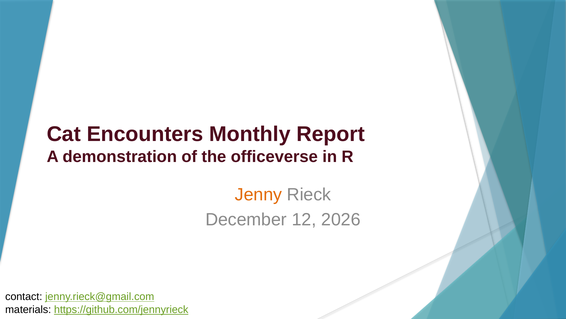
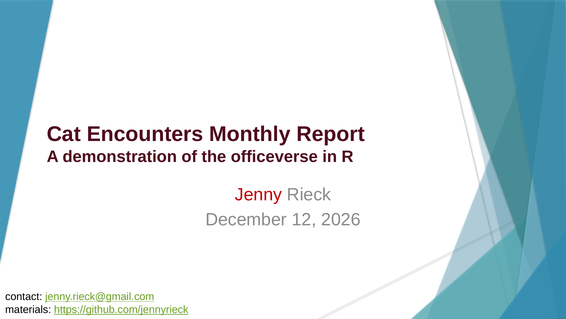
Jenny colour: orange -> red
